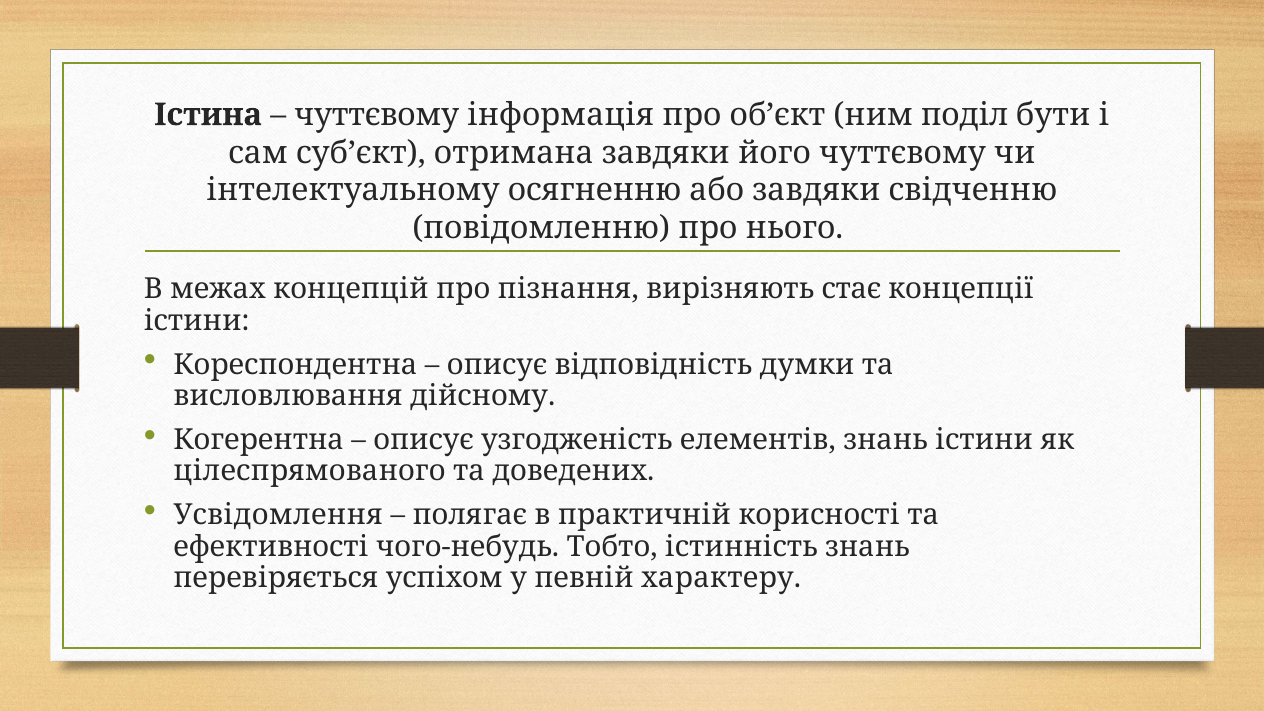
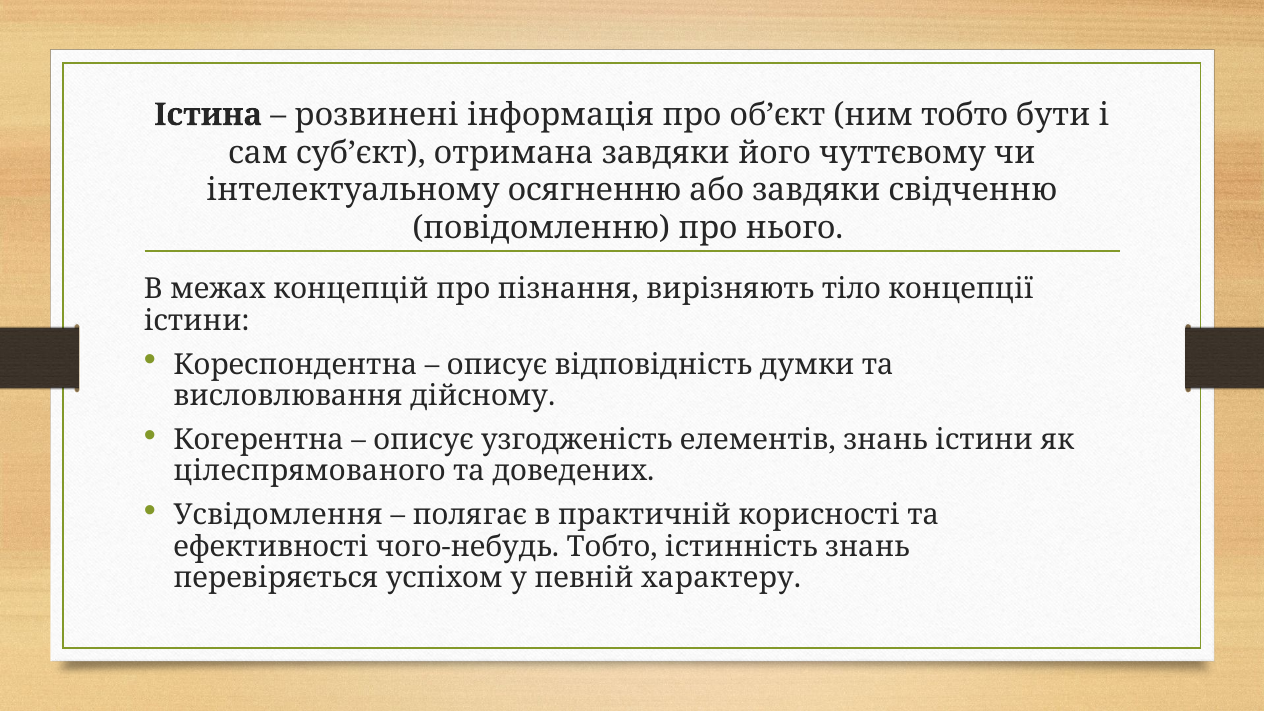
чуттєвому at (377, 115): чуттєвому -> розвинені
ним поділ: поділ -> тобто
стає: стає -> тіло
